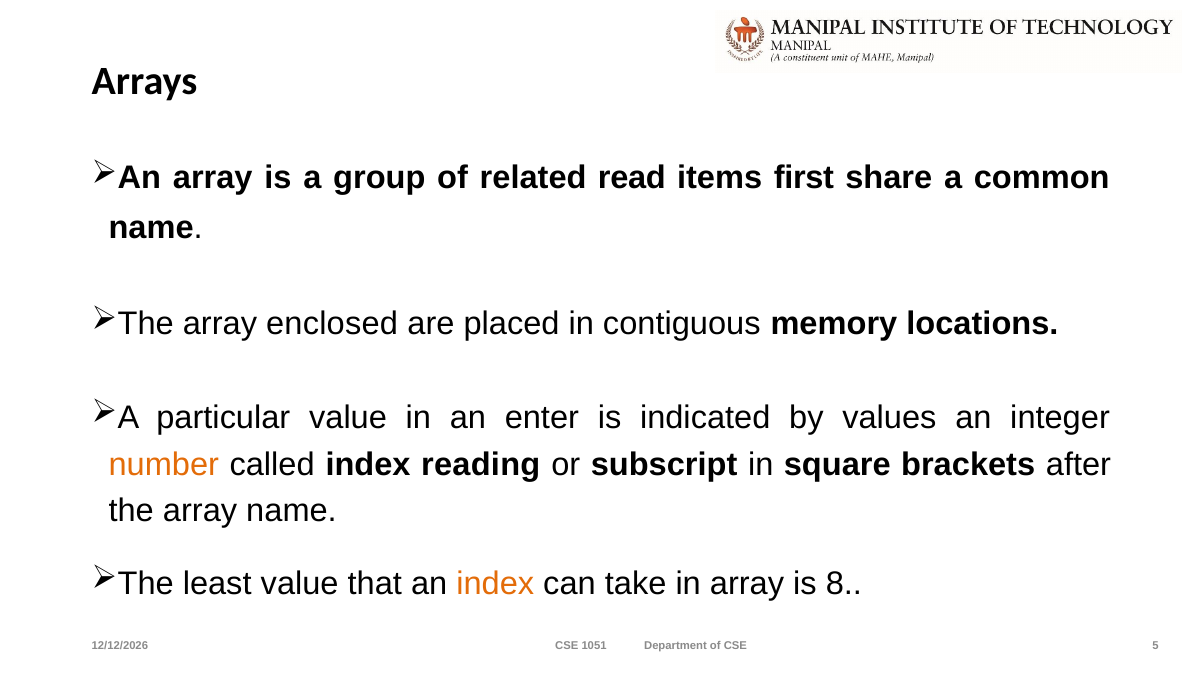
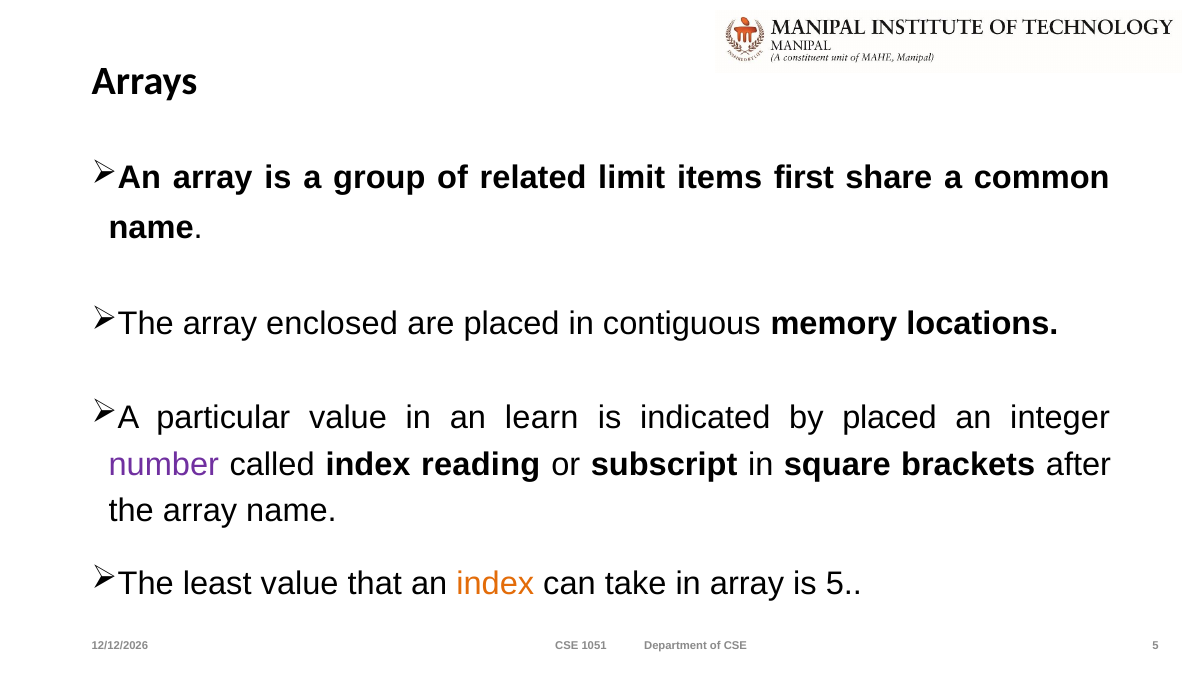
read: read -> limit
enter: enter -> learn
by values: values -> placed
number colour: orange -> purple
is 8: 8 -> 5
